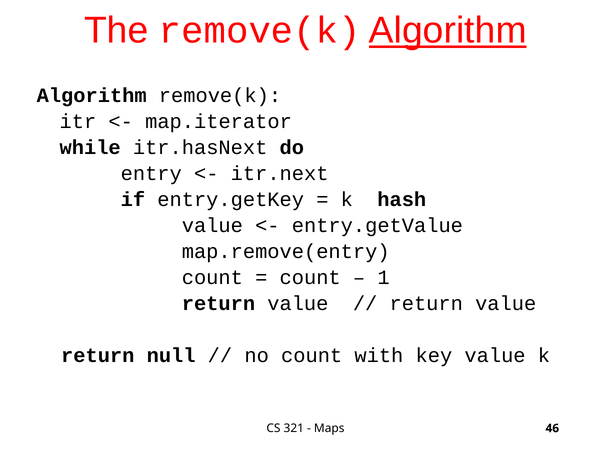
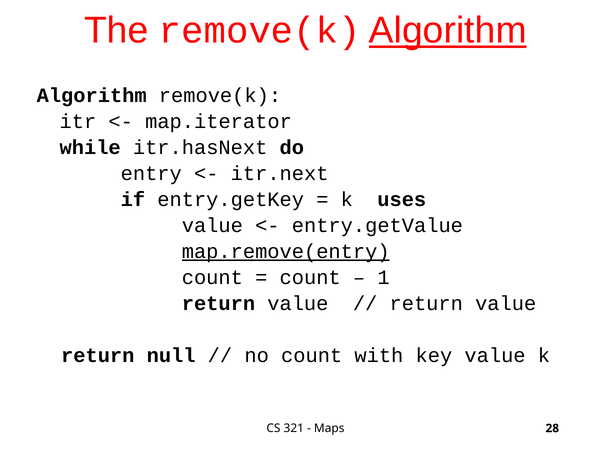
hash: hash -> uses
map.remove(entry underline: none -> present
46: 46 -> 28
